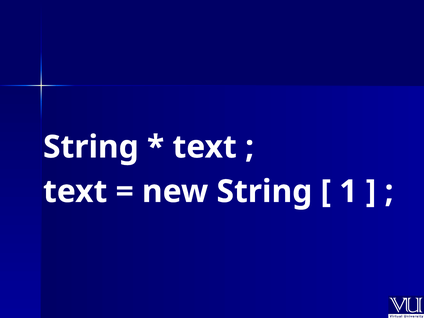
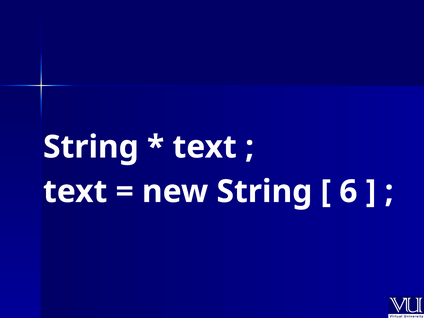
1: 1 -> 6
